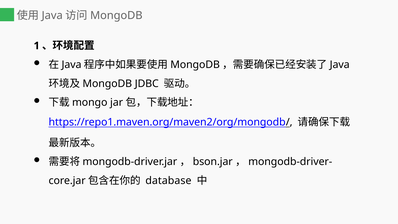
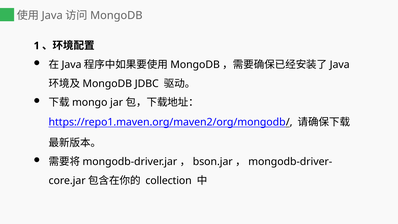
database: database -> collection
